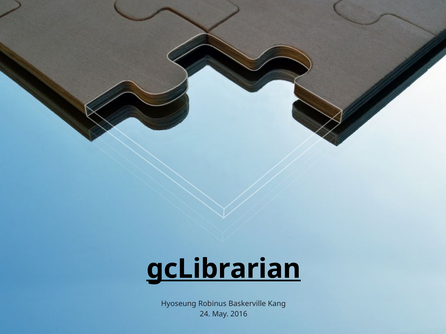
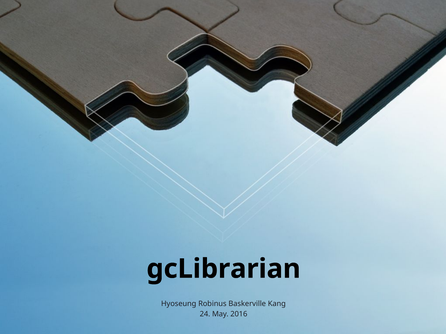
gcLibrarian underline: present -> none
